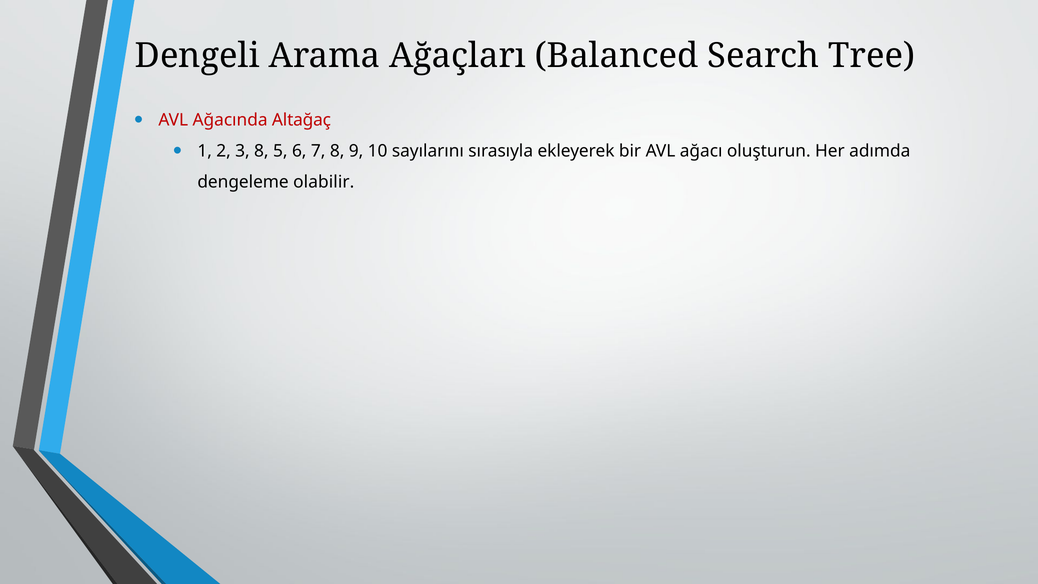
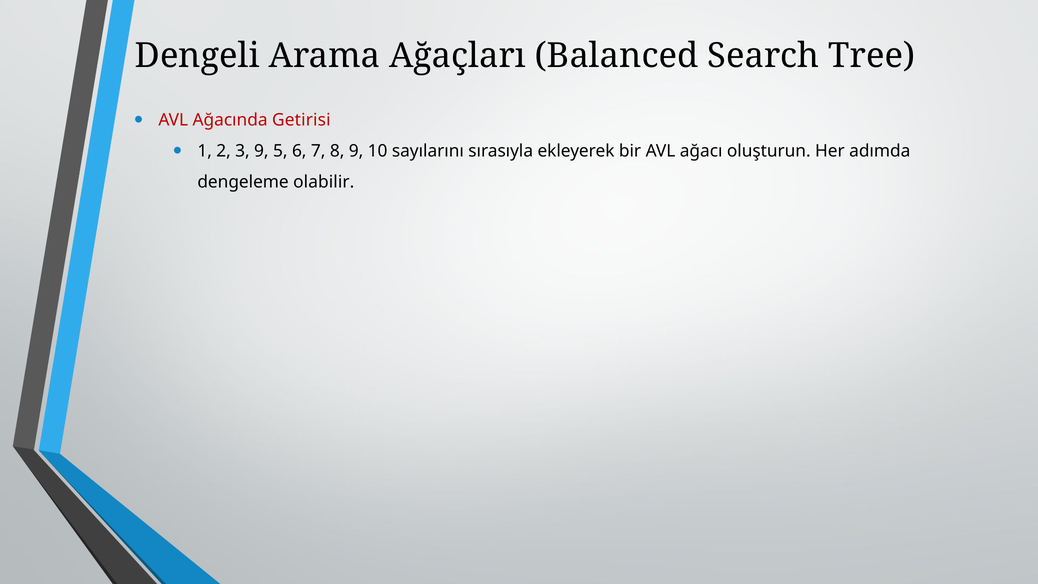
Altağaç: Altağaç -> Getirisi
3 8: 8 -> 9
